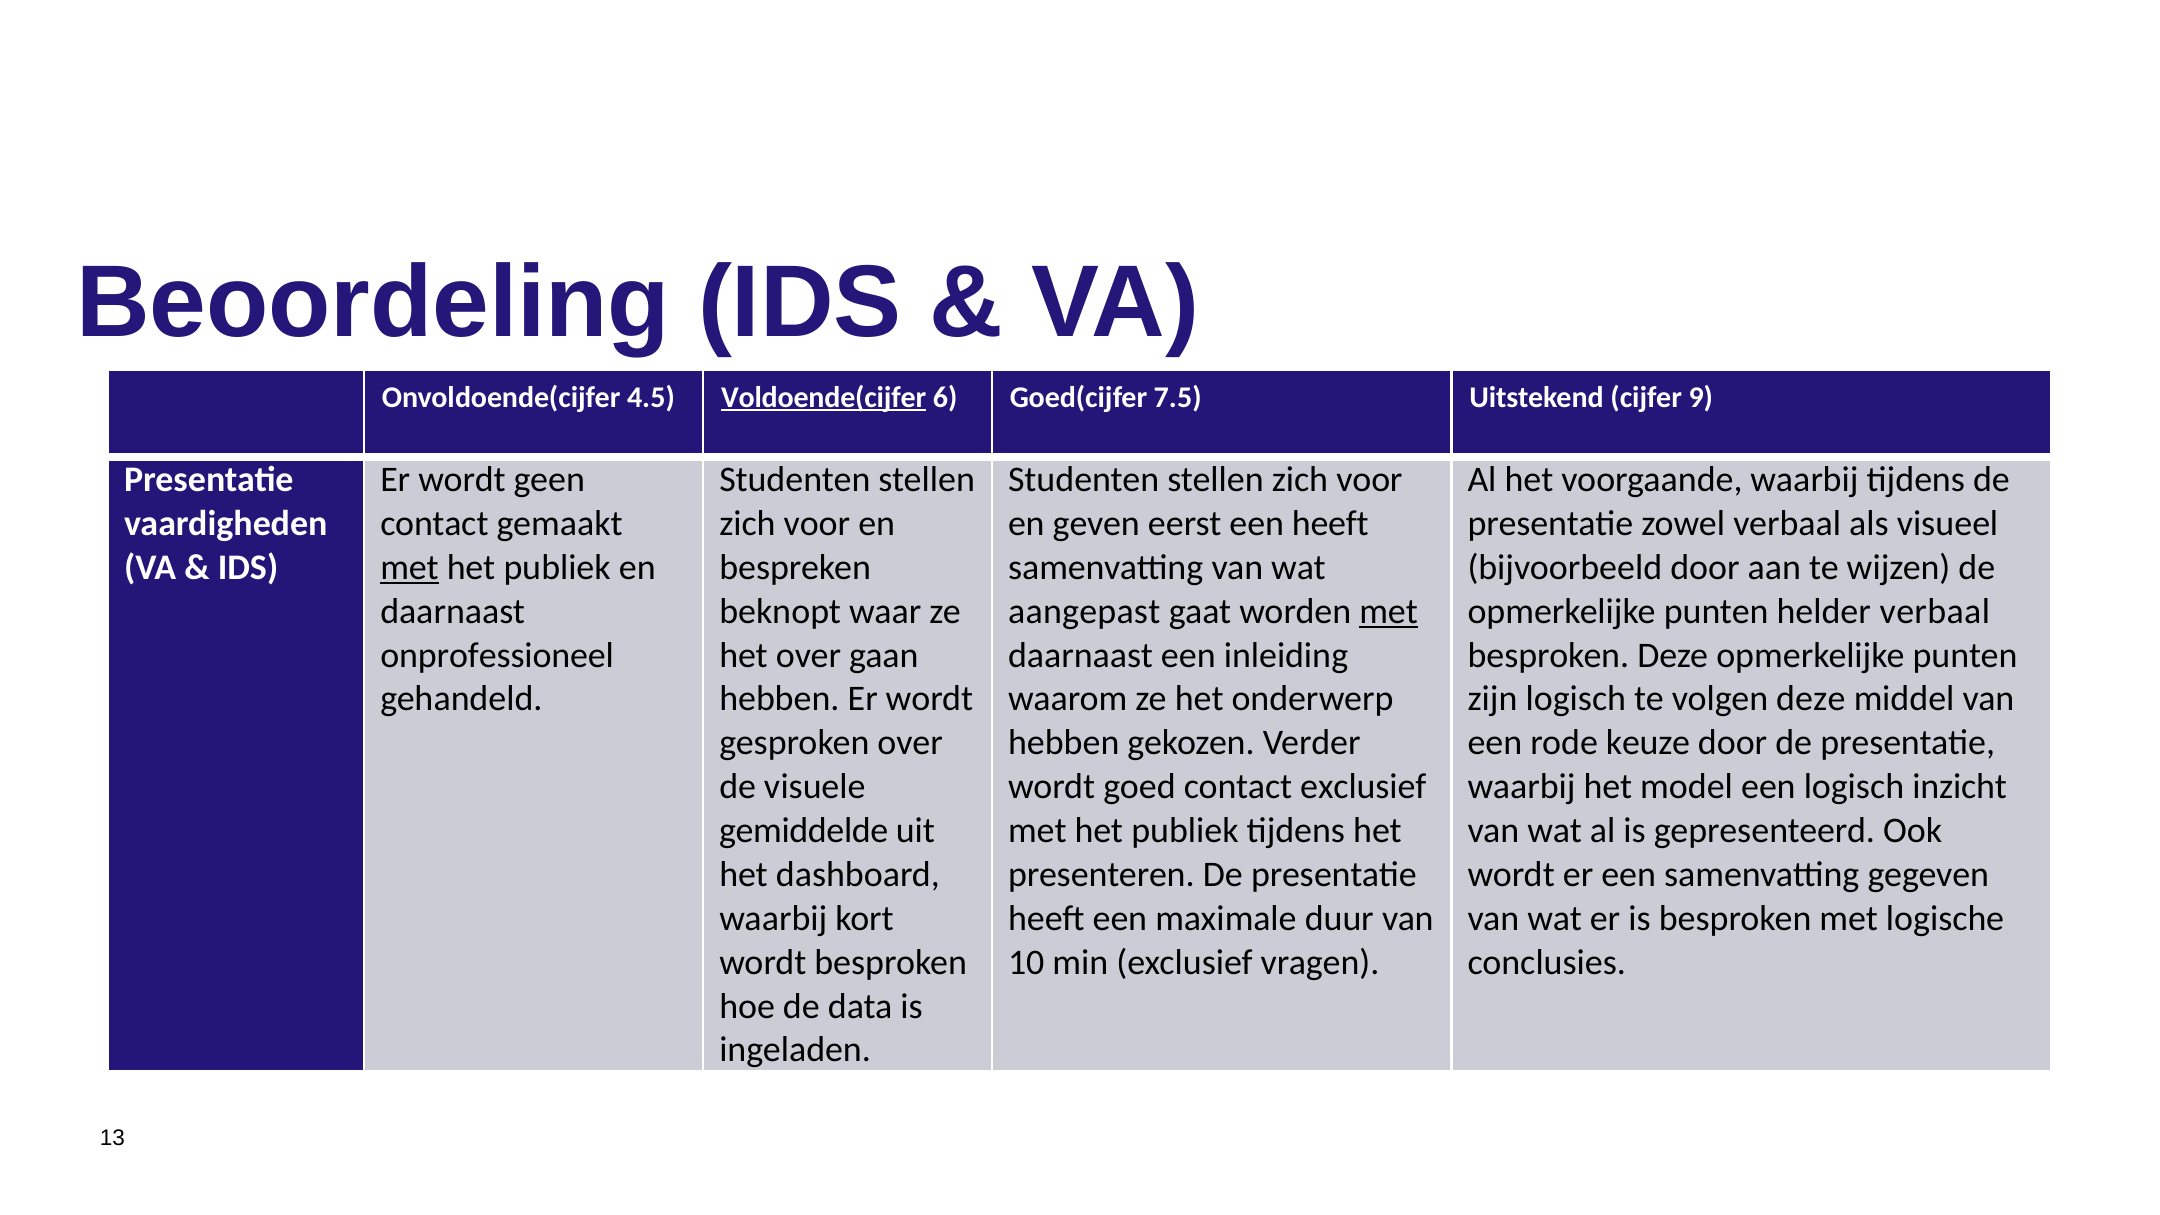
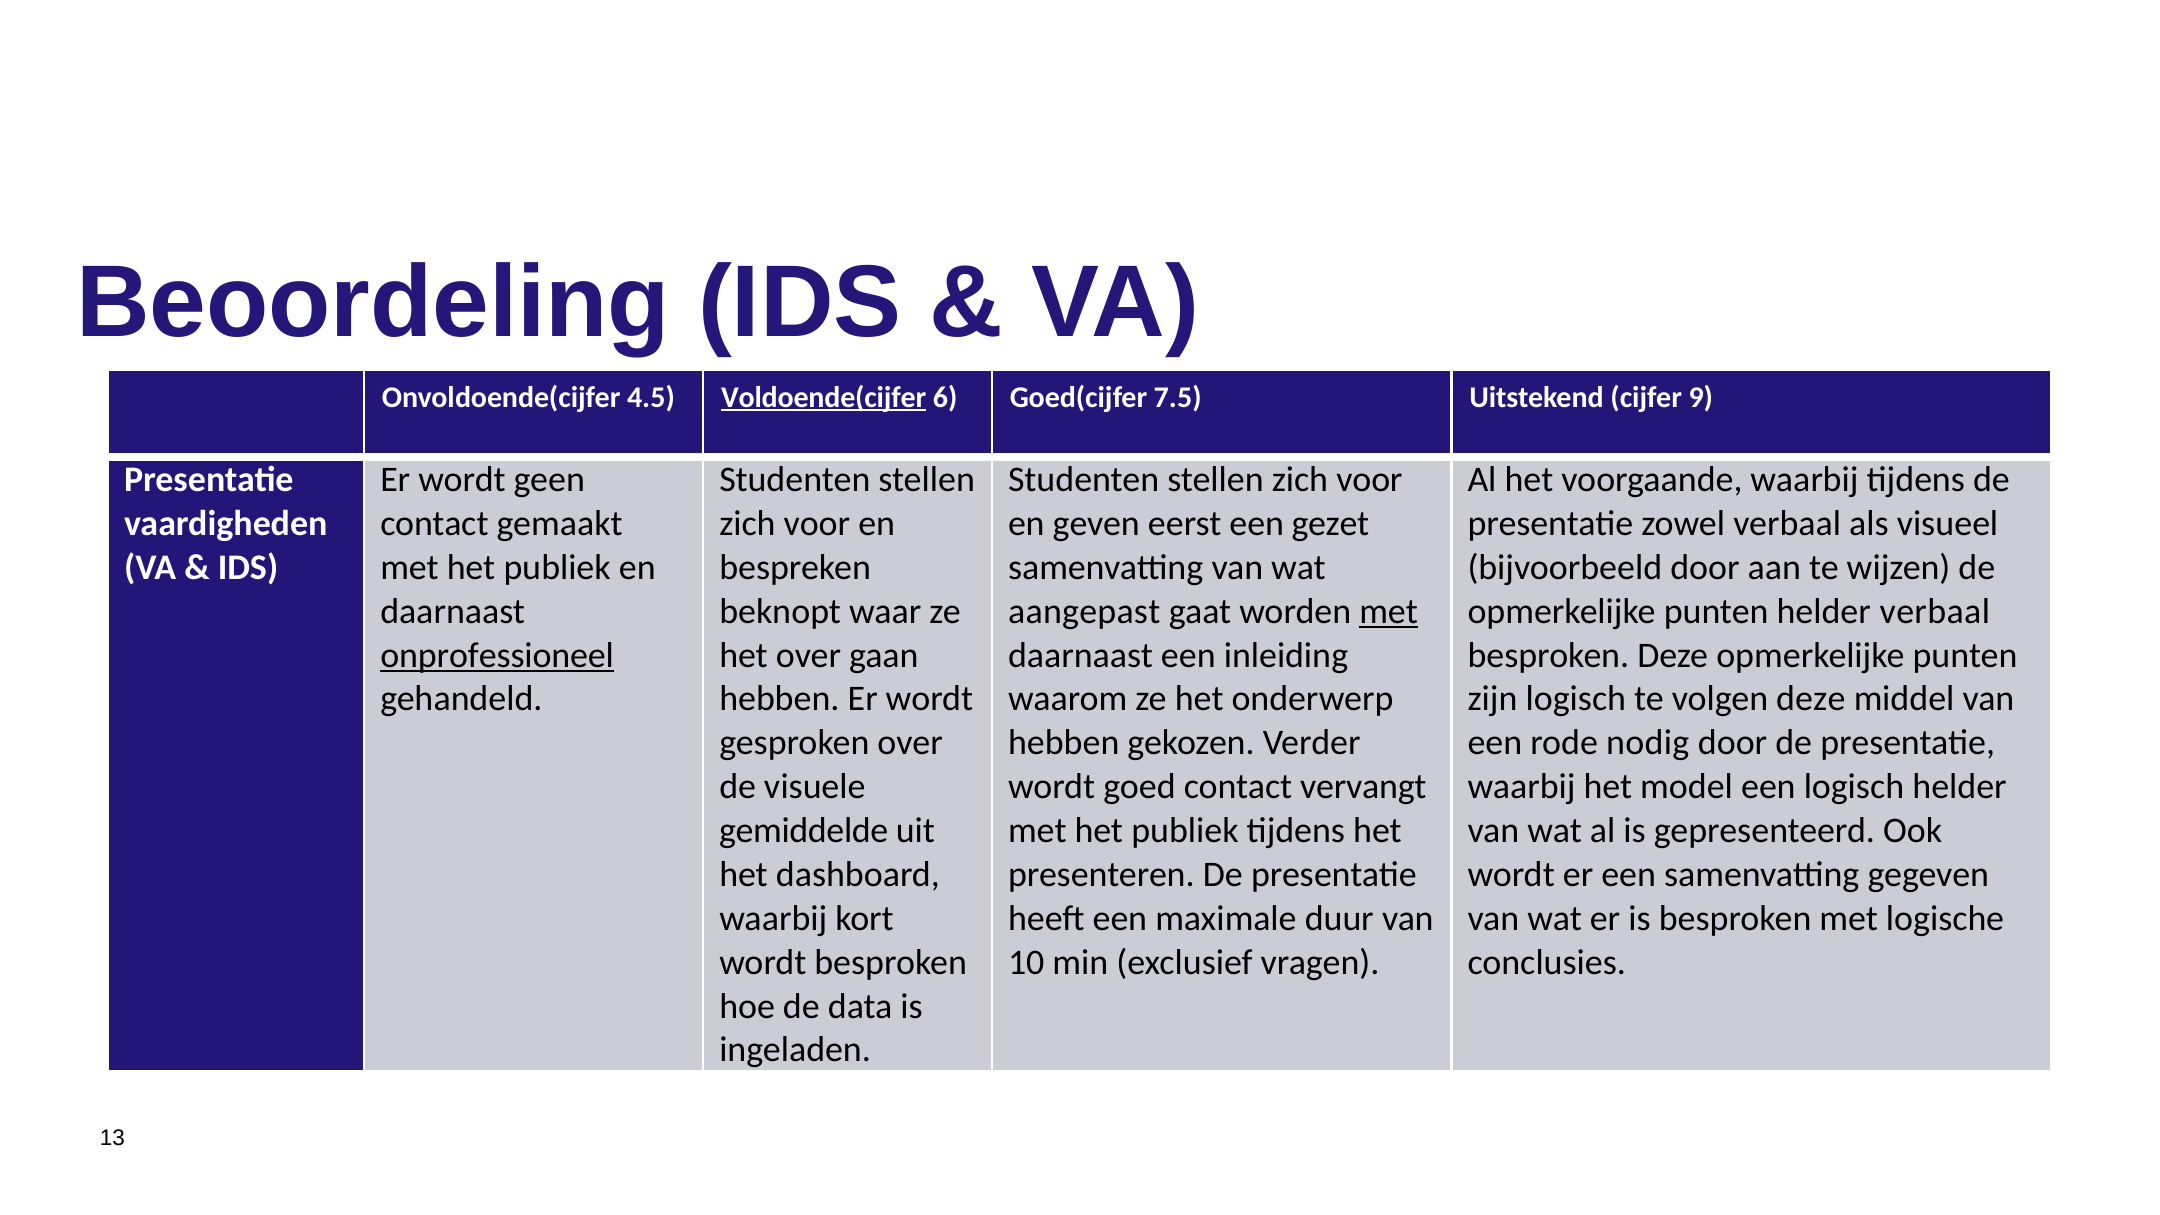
een heeft: heeft -> gezet
met at (410, 567) underline: present -> none
onprofessioneel underline: none -> present
keuze: keuze -> nodig
contact exclusief: exclusief -> vervangt
logisch inzicht: inzicht -> helder
